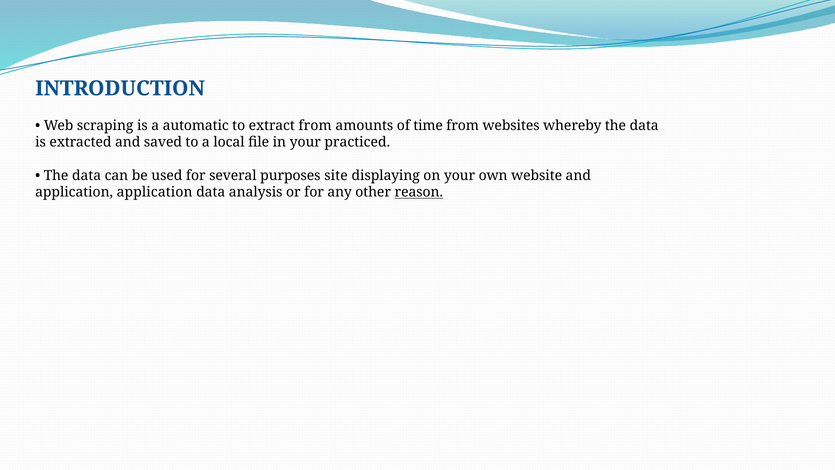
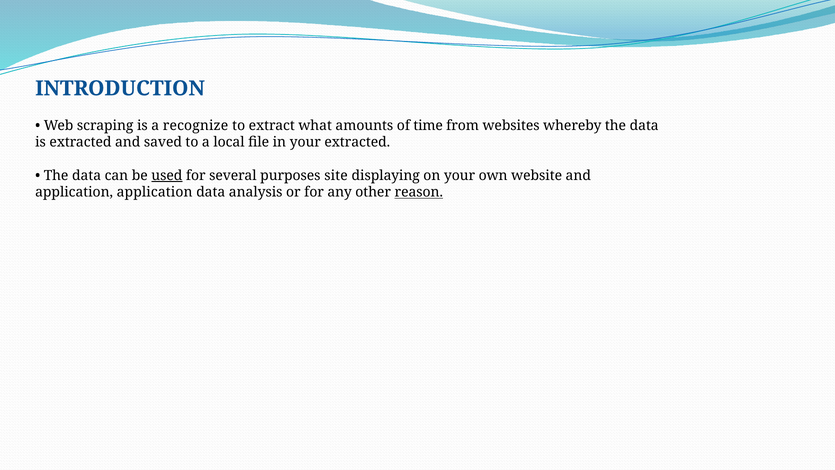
automatic: automatic -> recognize
extract from: from -> what
your practiced: practiced -> extracted
used underline: none -> present
